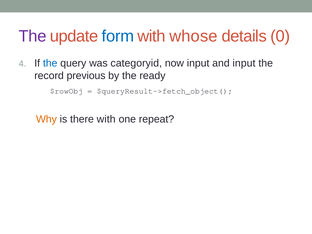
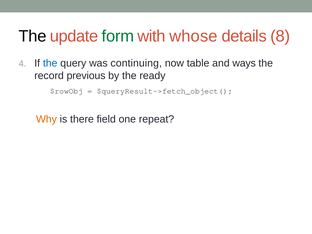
The at (33, 36) colour: purple -> black
form colour: blue -> green
0: 0 -> 8
categoryid: categoryid -> continuing
now input: input -> table
and input: input -> ways
there with: with -> field
